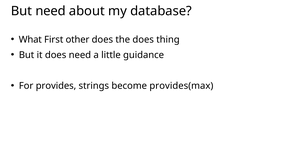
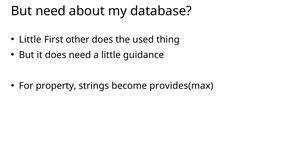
What at (30, 40): What -> Little
the does: does -> used
provides: provides -> property
